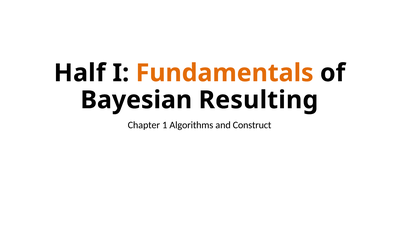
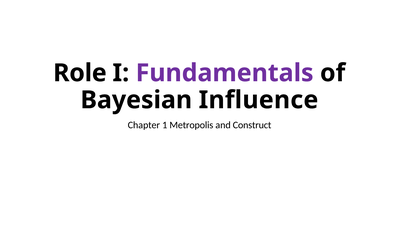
Half: Half -> Role
Fundamentals colour: orange -> purple
Resulting: Resulting -> Influence
Algorithms: Algorithms -> Metropolis
